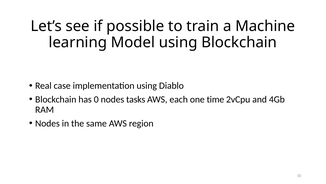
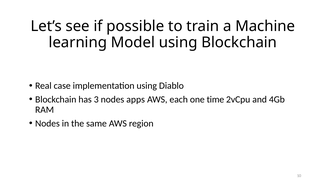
0: 0 -> 3
tasks: tasks -> apps
